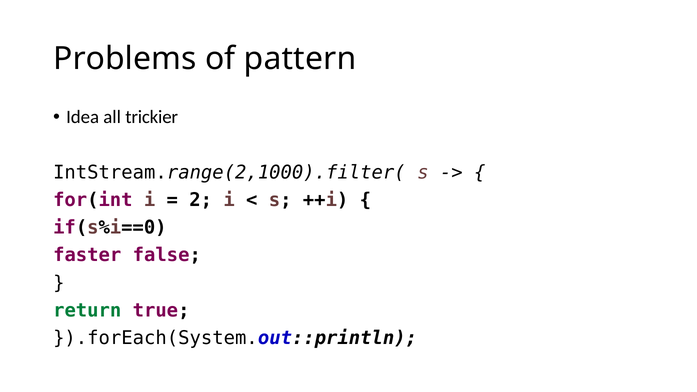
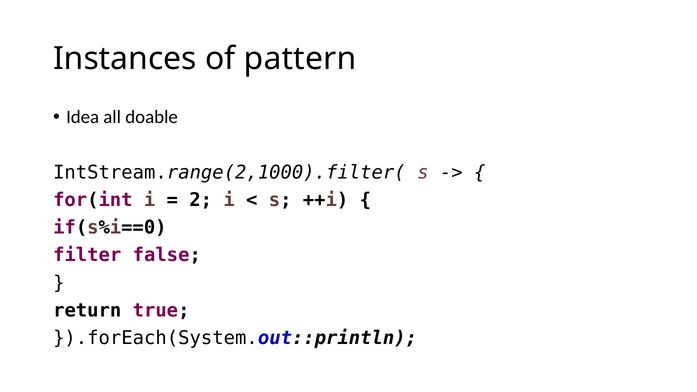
Problems: Problems -> Instances
trickier: trickier -> doable
faster: faster -> filter
return colour: green -> black
